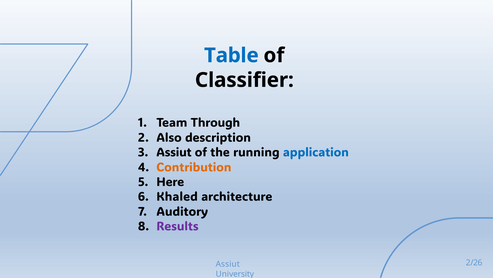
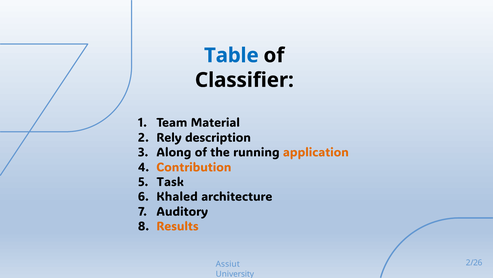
Through: Through -> Material
Also: Also -> Rely
Assiut at (174, 152): Assiut -> Along
application colour: blue -> orange
Here: Here -> Task
Results colour: purple -> orange
